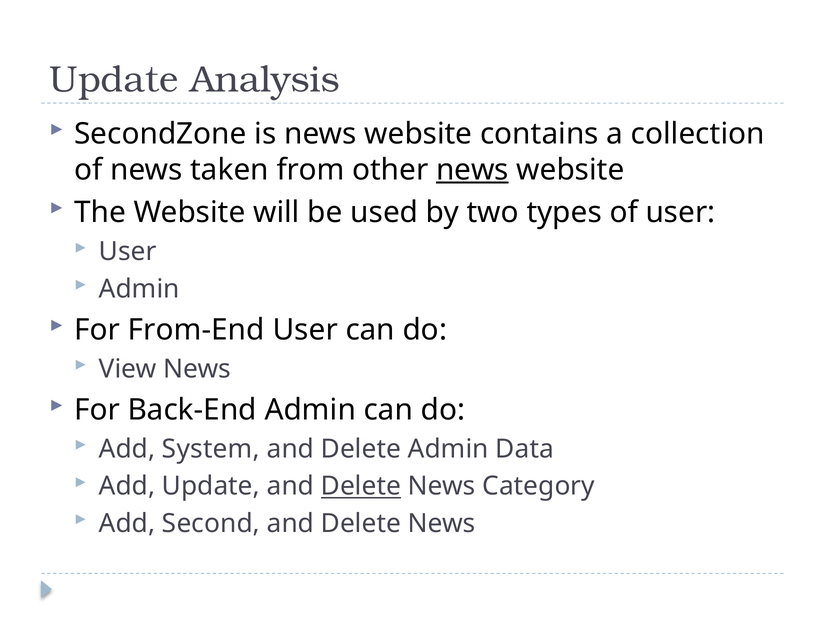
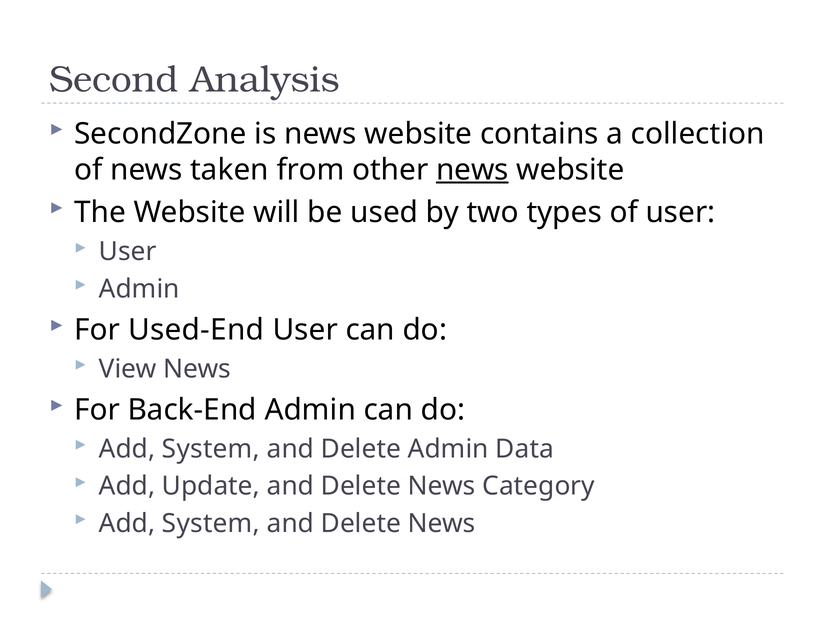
Update at (114, 80): Update -> Second
From-End: From-End -> Used-End
Delete at (361, 486) underline: present -> none
Second at (211, 523): Second -> System
